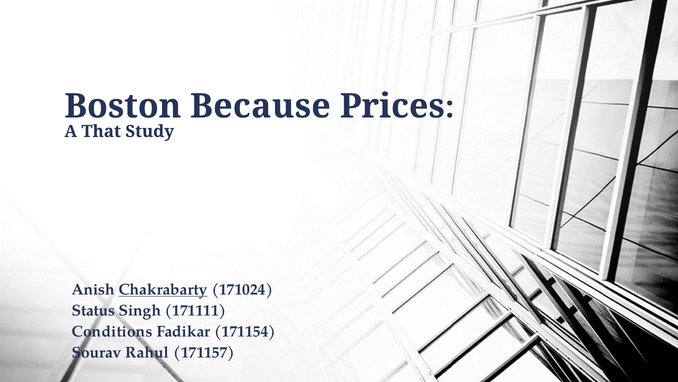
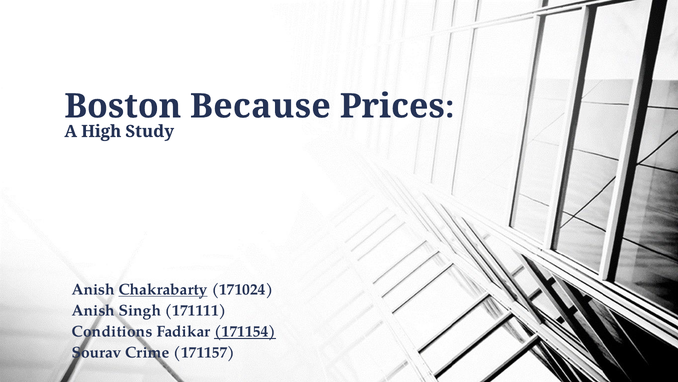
That: That -> High
Status at (93, 310): Status -> Anish
171154 underline: none -> present
Rahul: Rahul -> Crime
